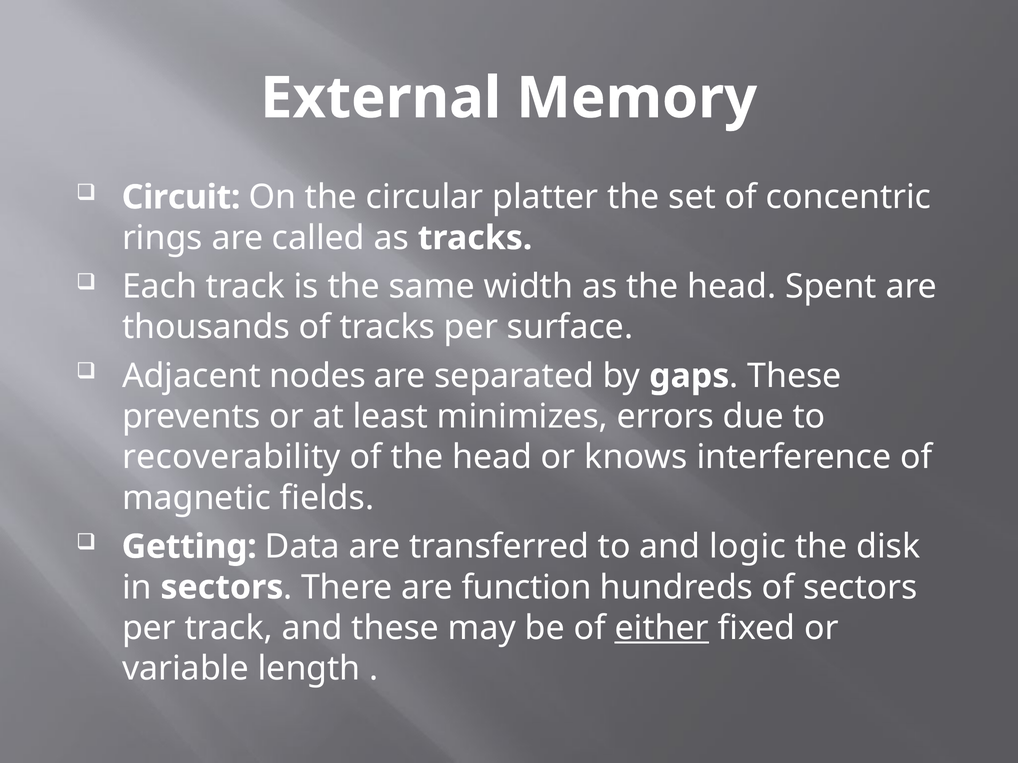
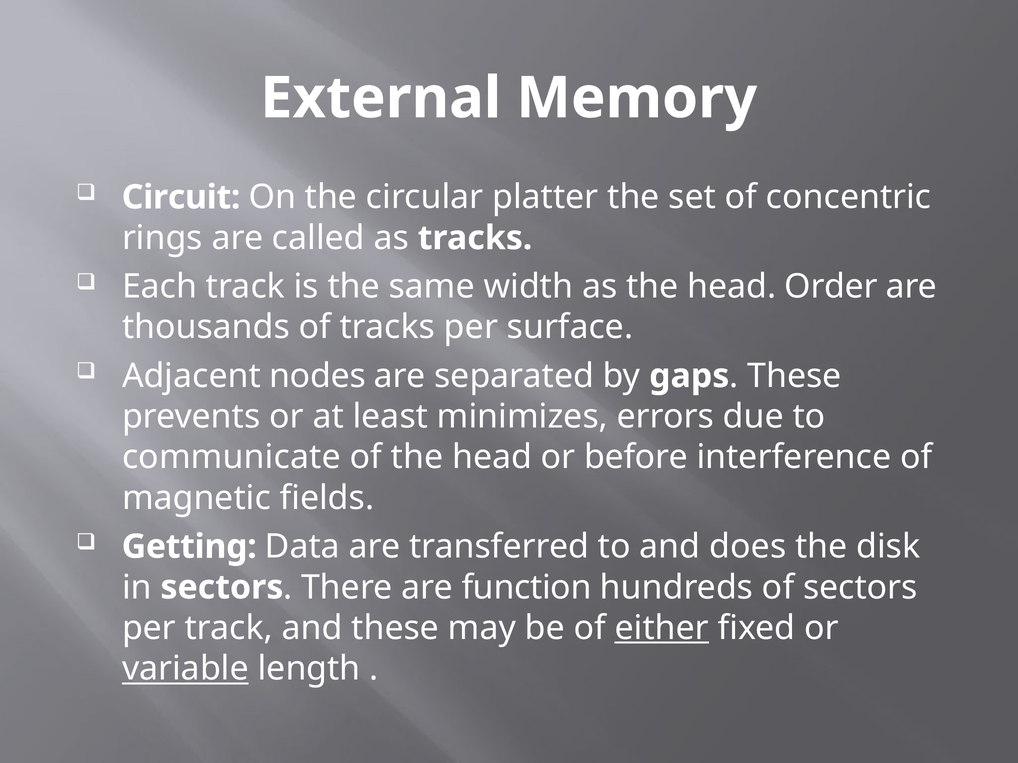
Spent: Spent -> Order
recoverability: recoverability -> communicate
knows: knows -> before
logic: logic -> does
variable underline: none -> present
